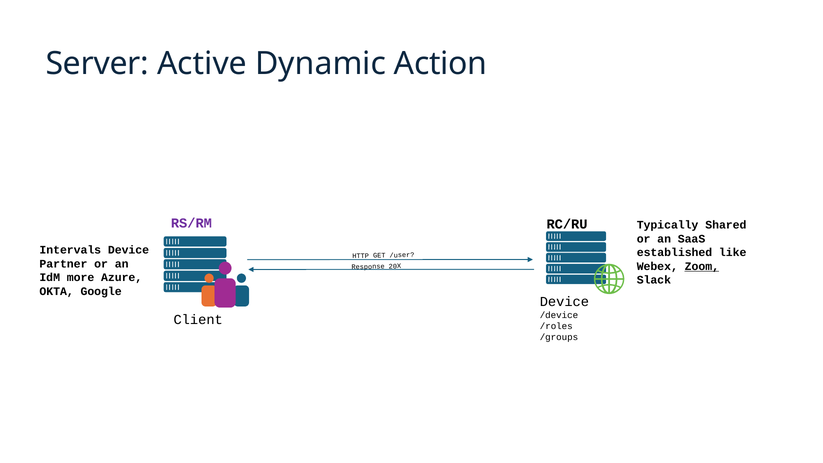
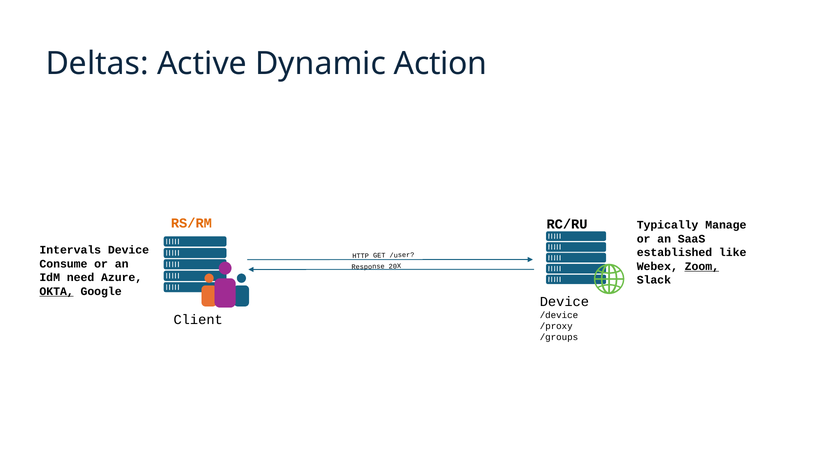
Server: Server -> Deltas
RS/RM colour: purple -> orange
Shared: Shared -> Manage
Partner: Partner -> Consume
more: more -> need
OKTA underline: none -> present
/roles: /roles -> /proxy
